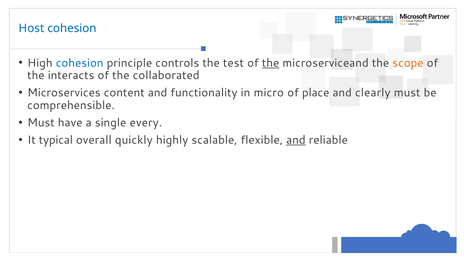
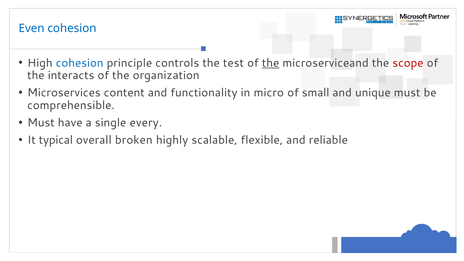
Host: Host -> Even
scope colour: orange -> red
collaborated: collaborated -> organization
place: place -> small
clearly: clearly -> unique
quickly: quickly -> broken
and at (296, 140) underline: present -> none
